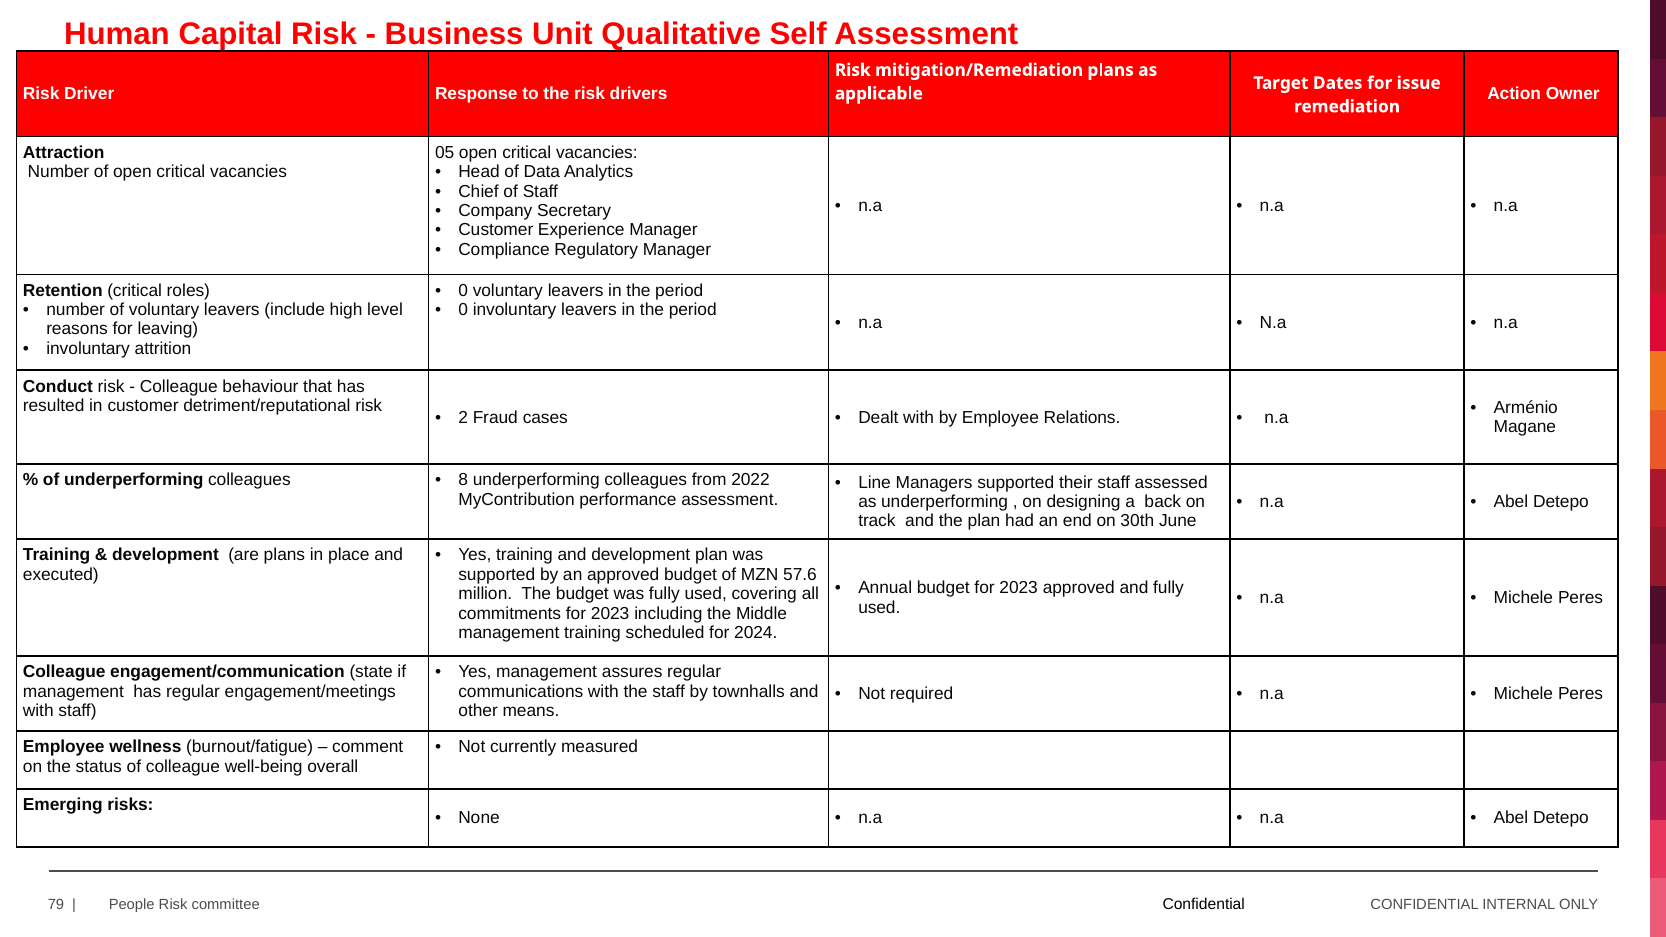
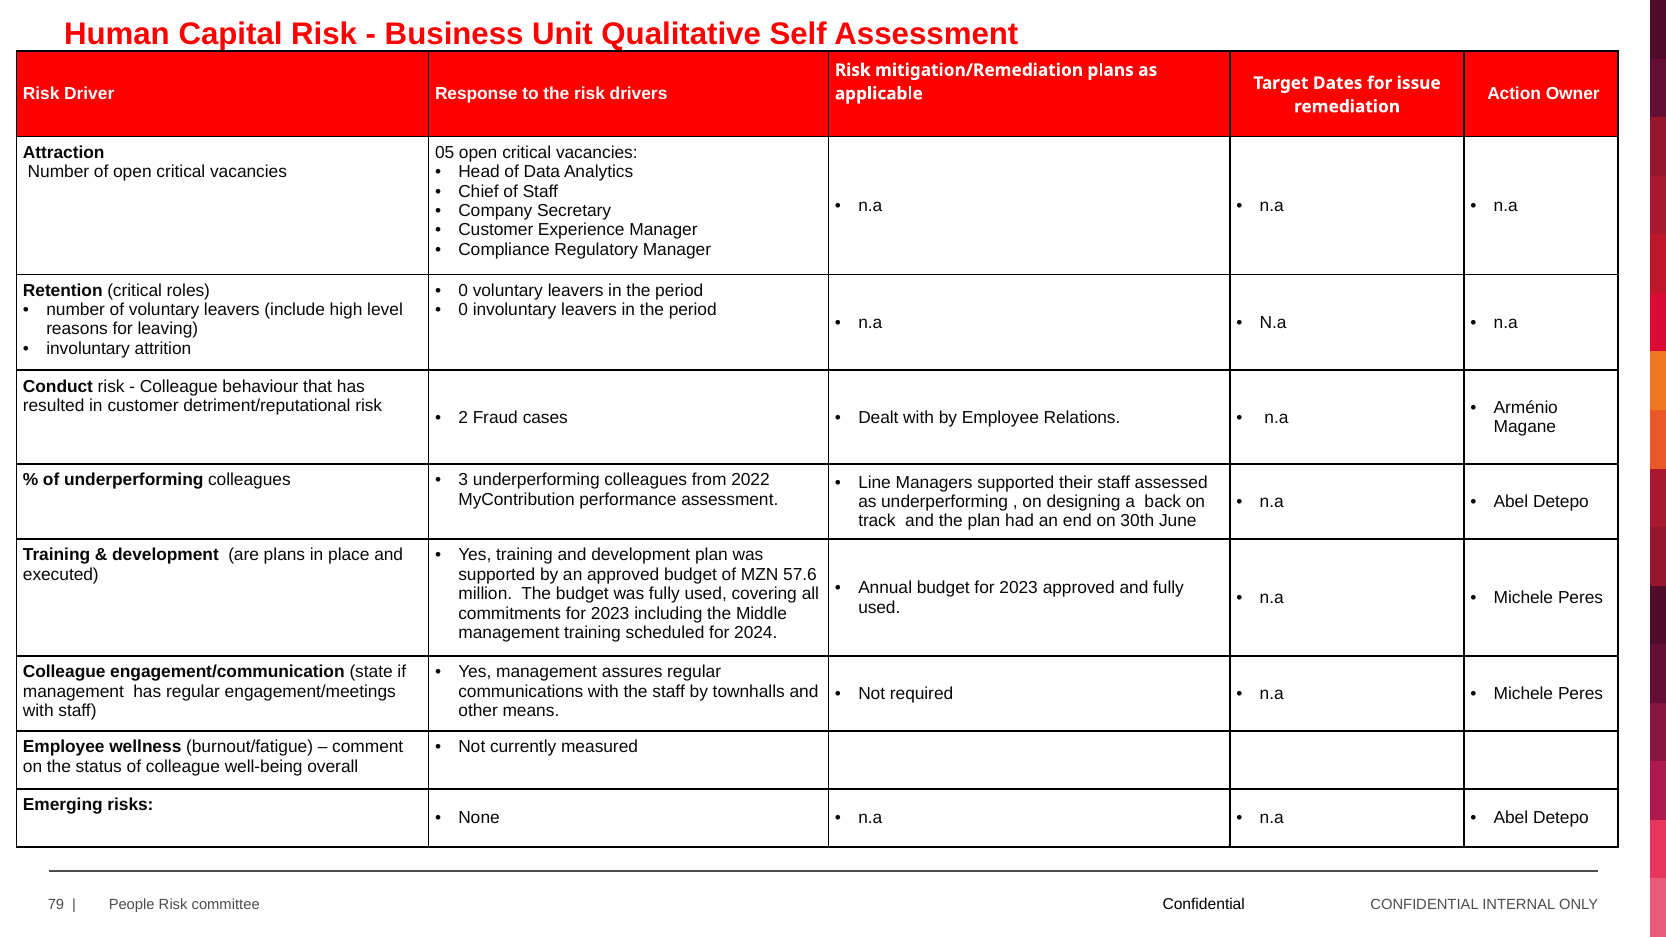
8: 8 -> 3
